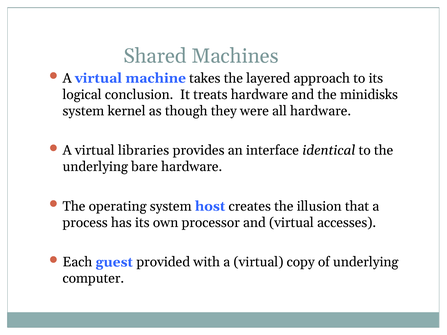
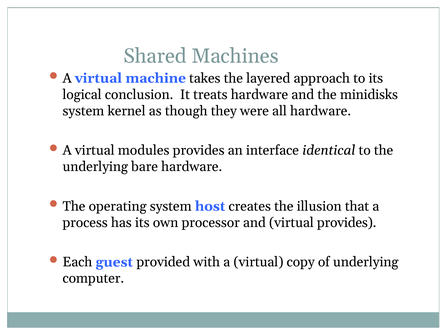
libraries: libraries -> modules
virtual accesses: accesses -> provides
